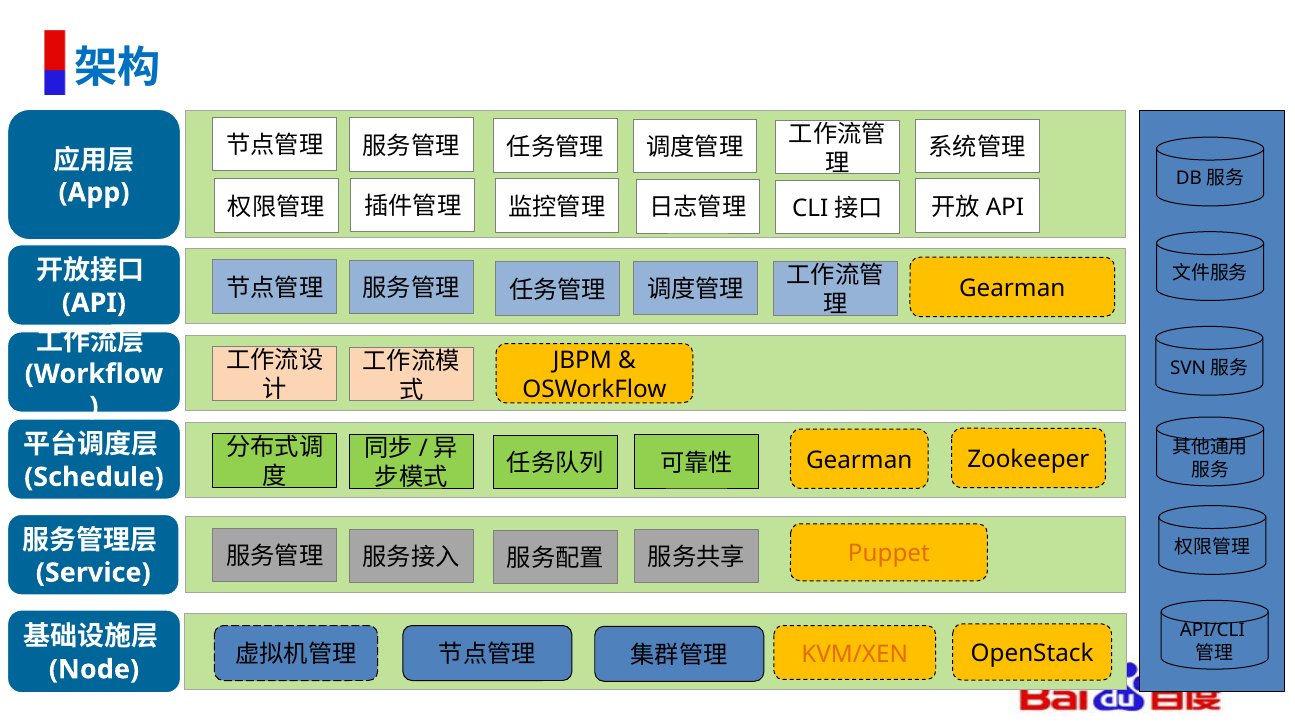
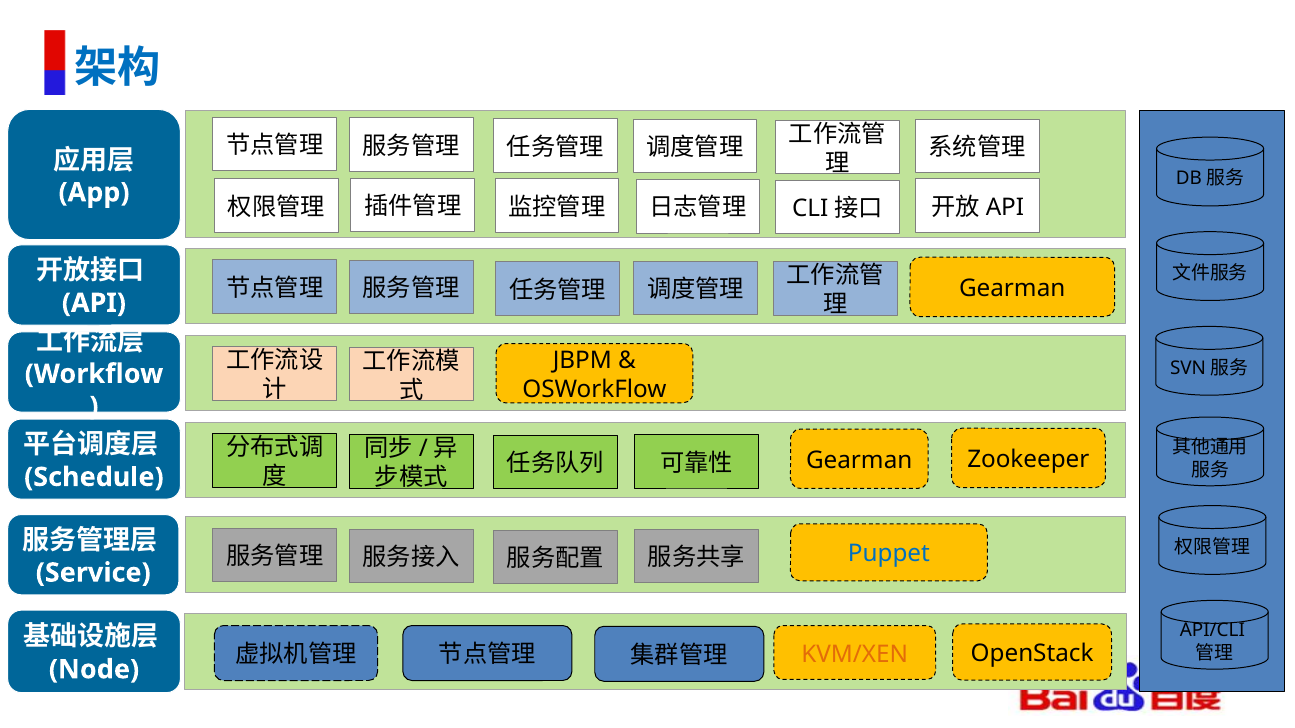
Puppet colour: orange -> blue
